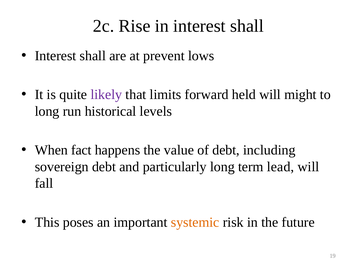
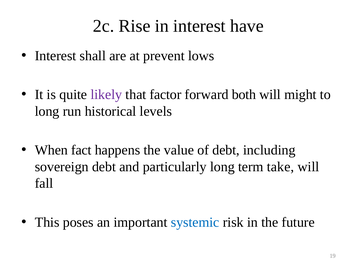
in interest shall: shall -> have
limits: limits -> factor
held: held -> both
lead: lead -> take
systemic colour: orange -> blue
